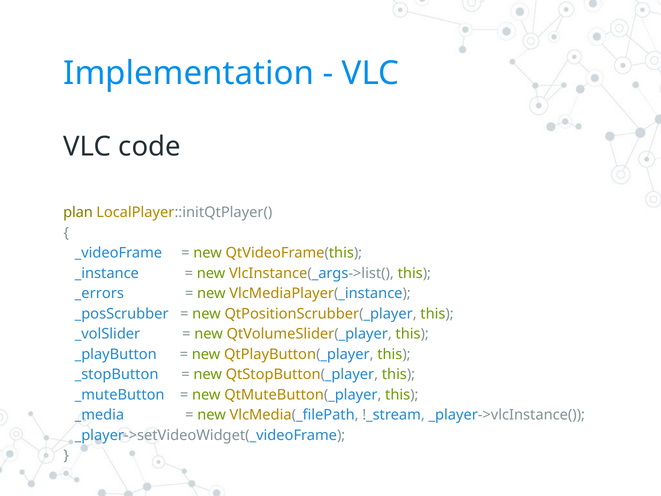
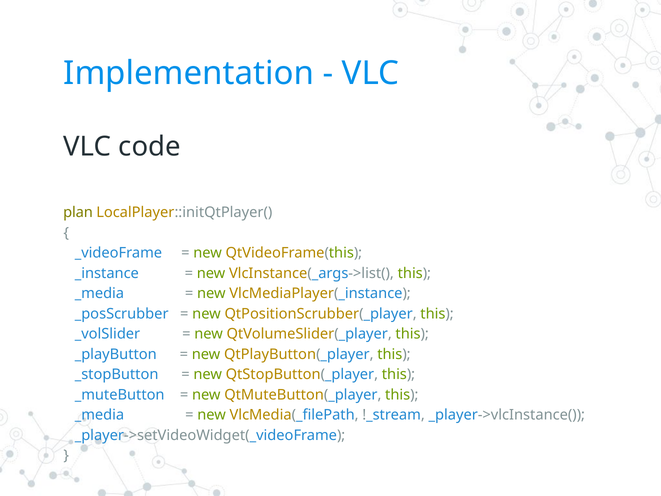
_errors at (99, 293): _errors -> _media
